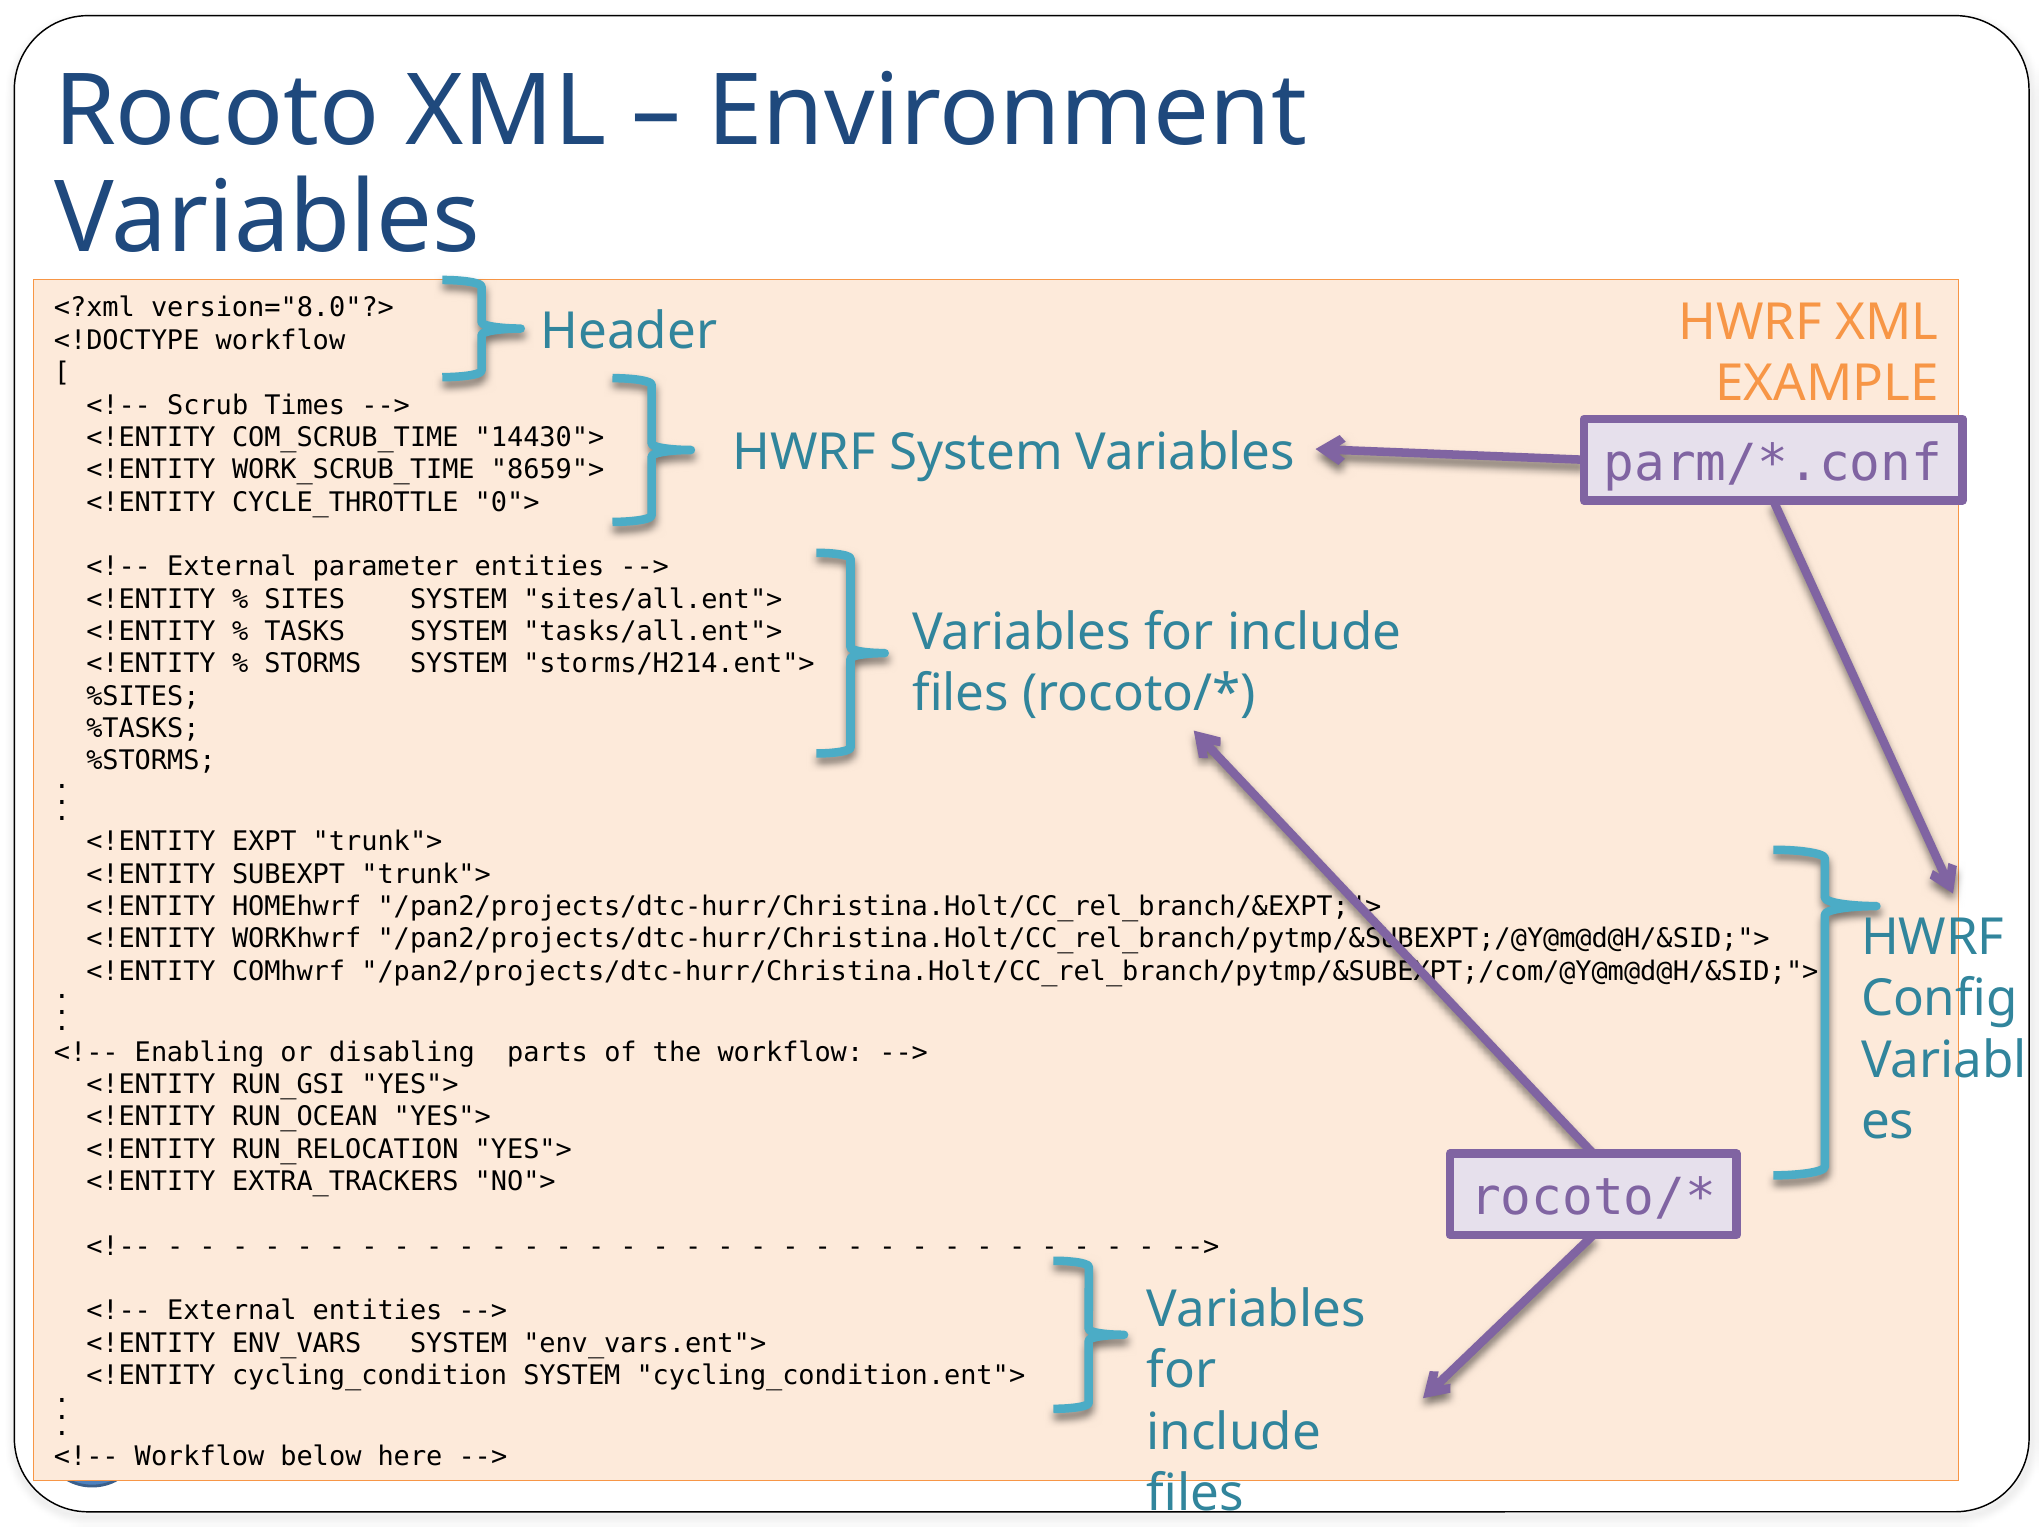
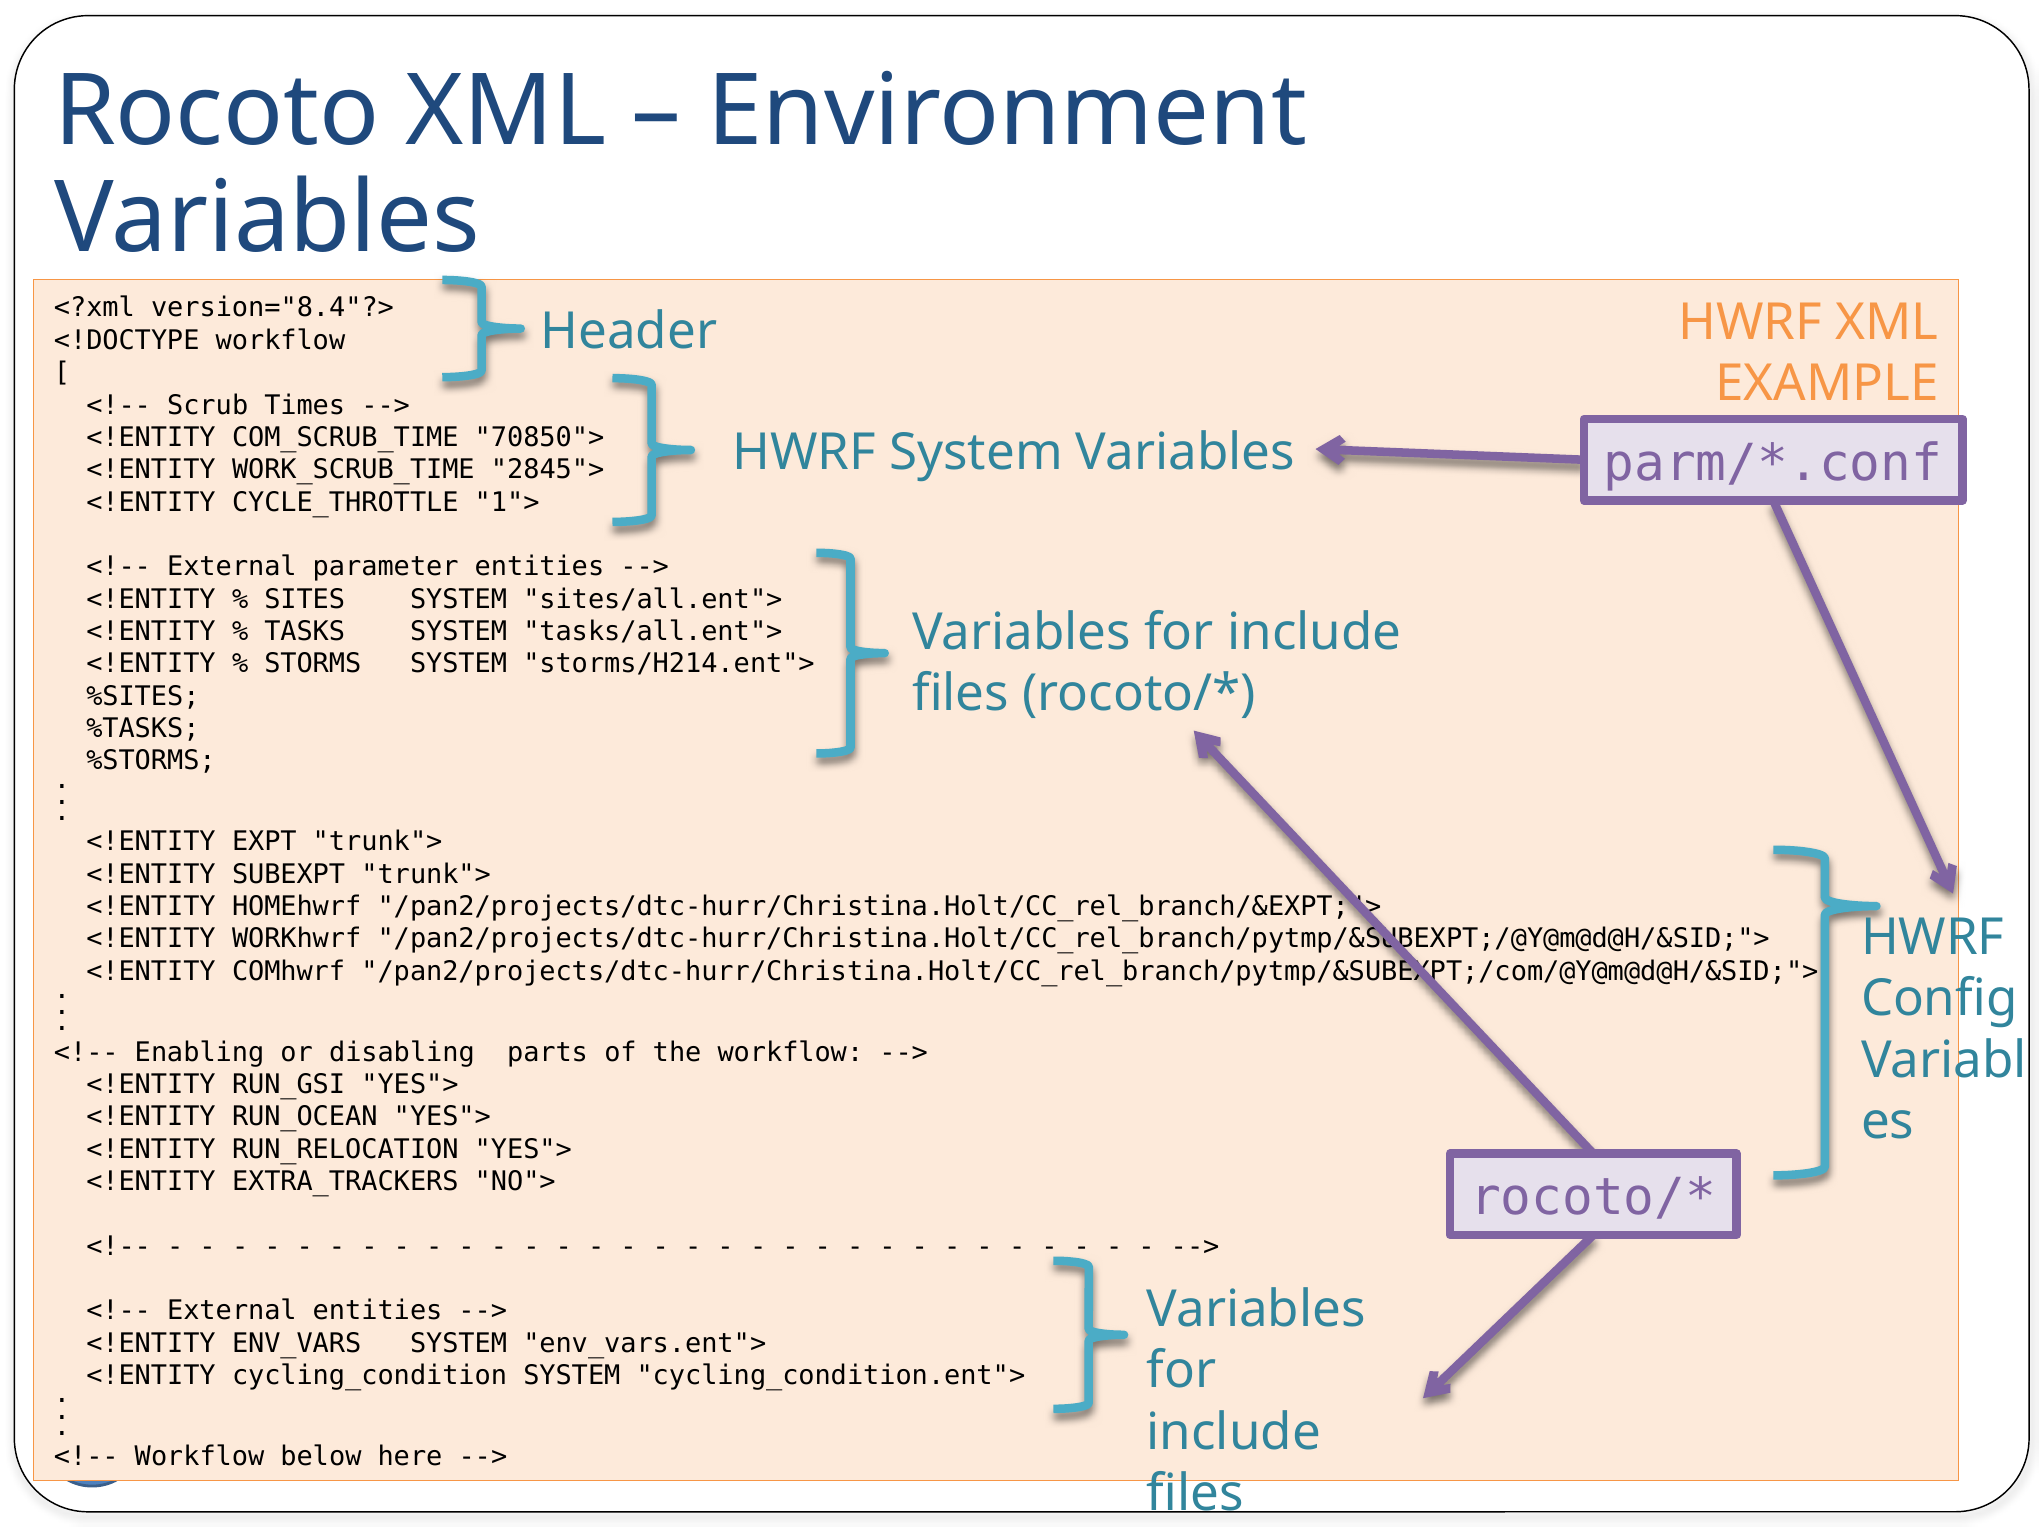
version="8.0"?>: version="8.0"?> -> version="8.4"?>
14430">: 14430"> -> 70850">
8659">: 8659"> -> 2845">
0">: 0"> -> 1">
